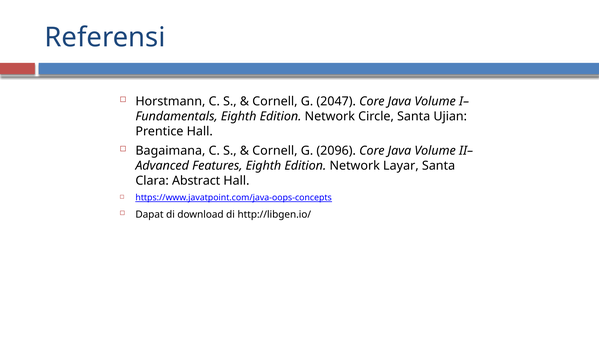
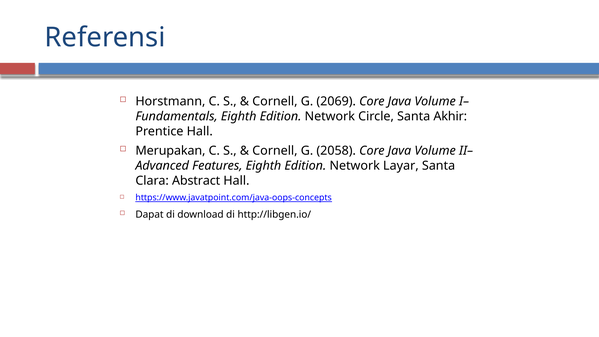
2047: 2047 -> 2069
Ujian: Ujian -> Akhir
Bagaimana: Bagaimana -> Merupakan
2096: 2096 -> 2058
